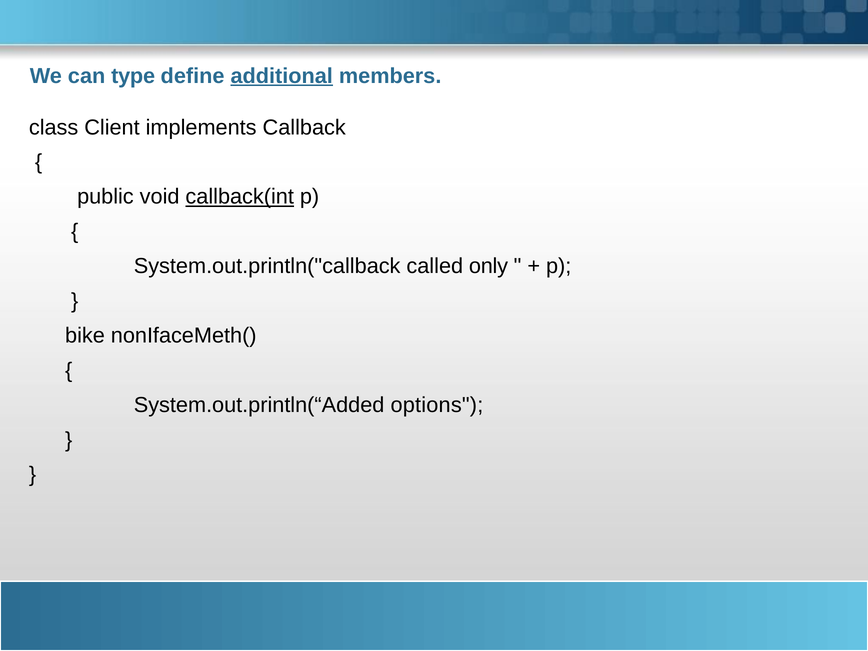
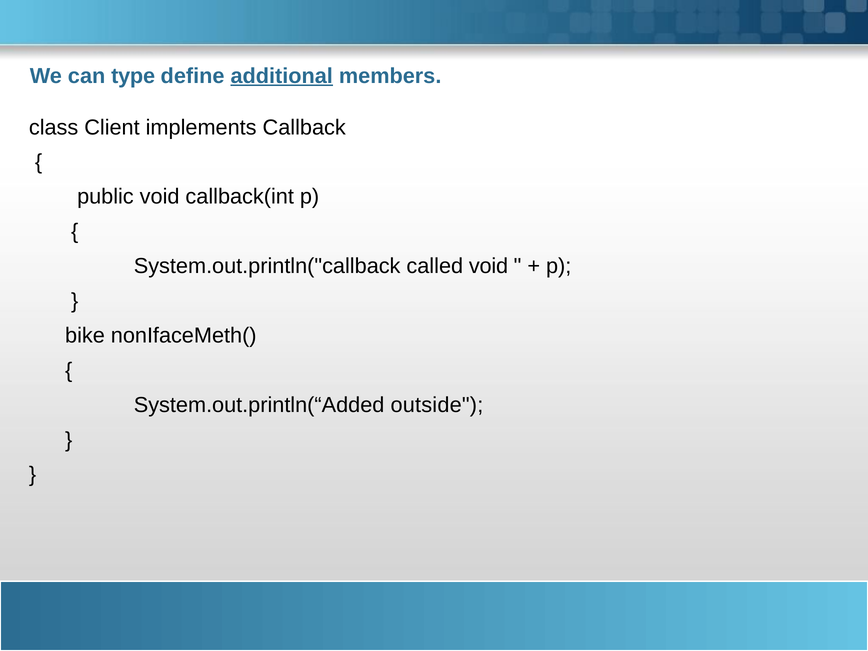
callback(int underline: present -> none
called only: only -> void
options: options -> outside
